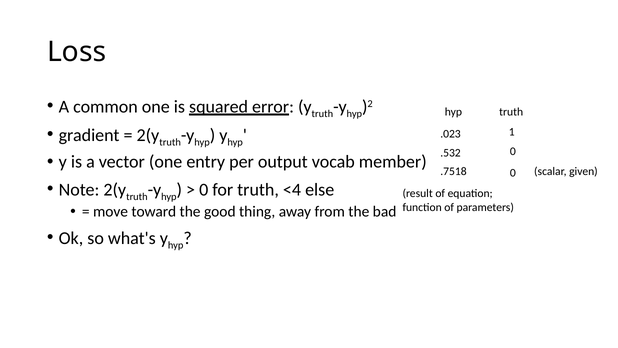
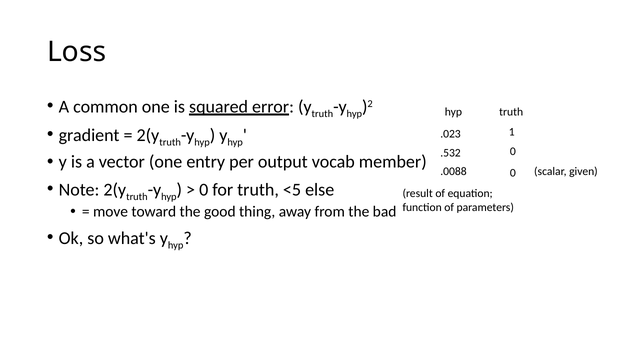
.7518: .7518 -> .0088
<4: <4 -> <5
